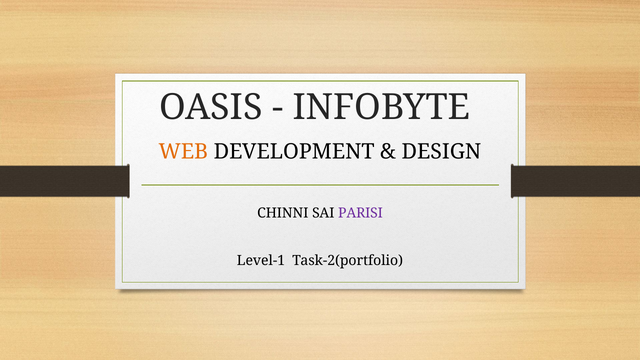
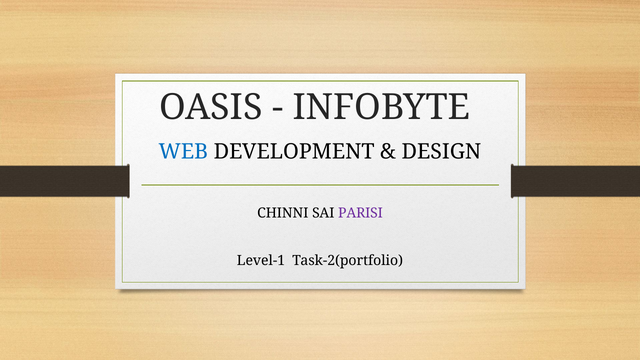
WEB colour: orange -> blue
